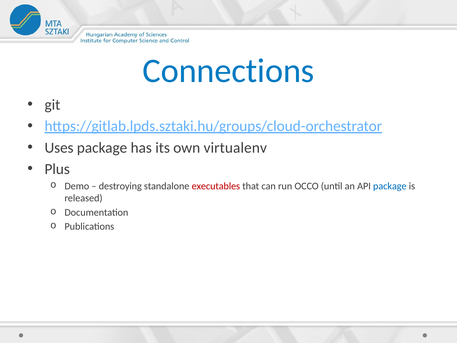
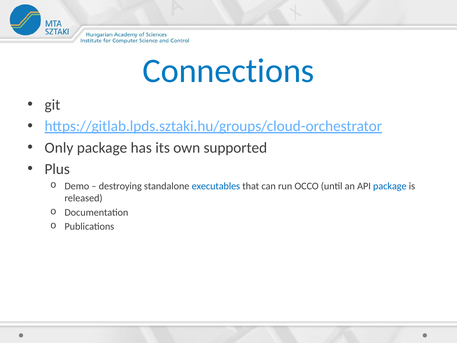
Uses: Uses -> Only
virtualenv: virtualenv -> supported
executables colour: red -> blue
